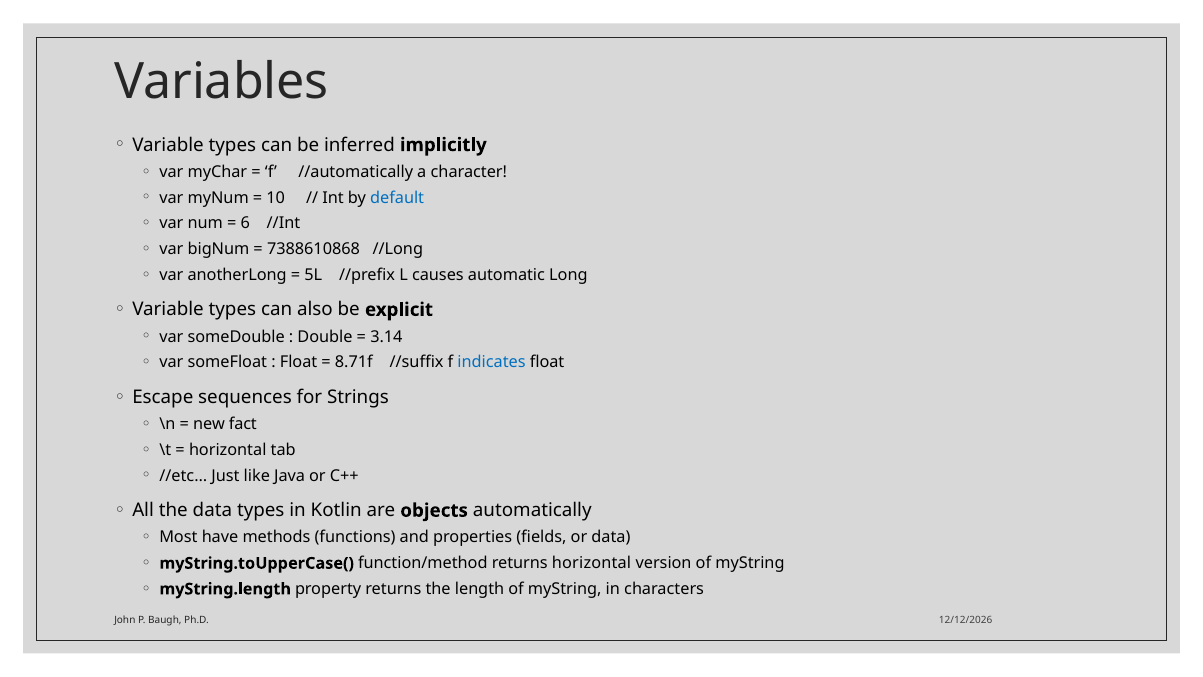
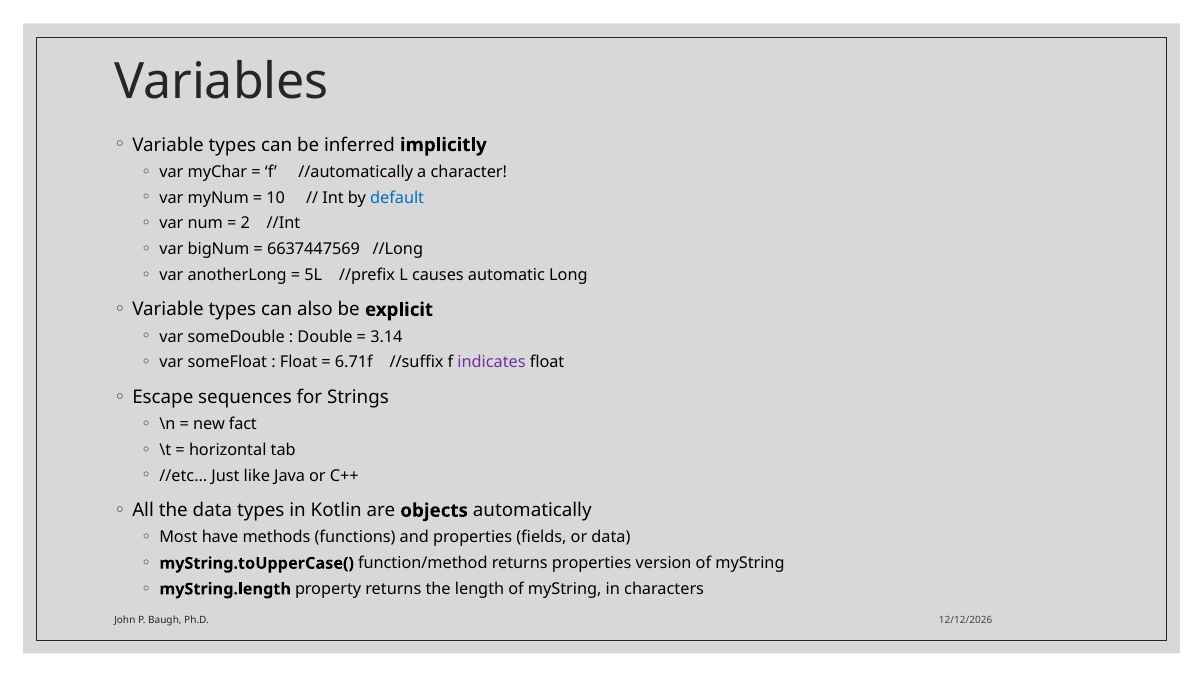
6: 6 -> 2
7388610868: 7388610868 -> 6637447569
8.71f: 8.71f -> 6.71f
indicates colour: blue -> purple
returns horizontal: horizontal -> properties
